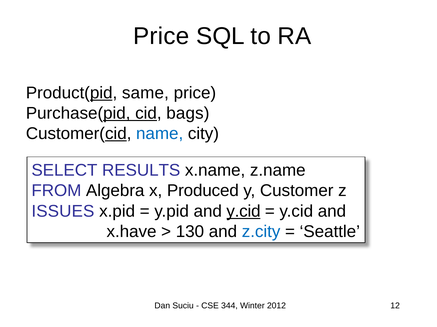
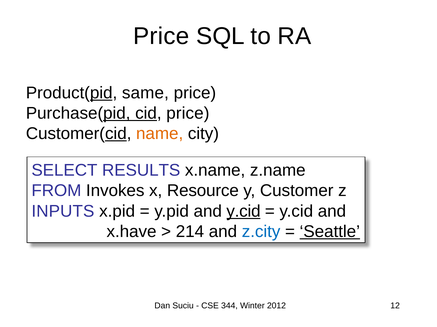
cid bags: bags -> price
name colour: blue -> orange
Algebra: Algebra -> Invokes
Produced: Produced -> Resource
ISSUES: ISSUES -> INPUTS
130: 130 -> 214
Seattle underline: none -> present
